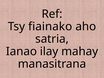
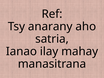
fiainako: fiainako -> anarany
